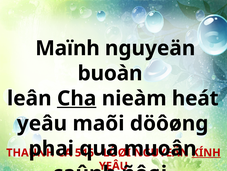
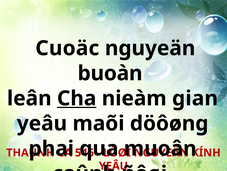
Maïnh: Maïnh -> Cuoäc
heát: heát -> gian
KÍNH underline: present -> none
